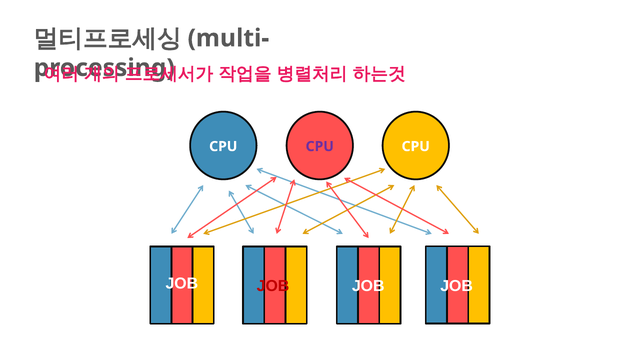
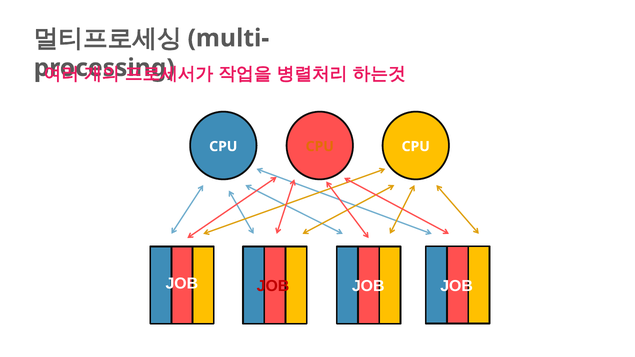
CPU at (320, 147) colour: purple -> orange
